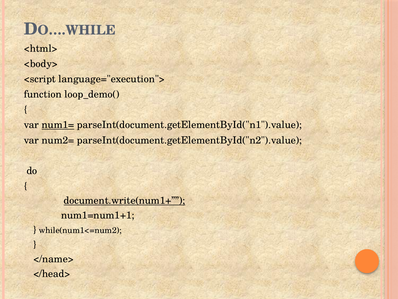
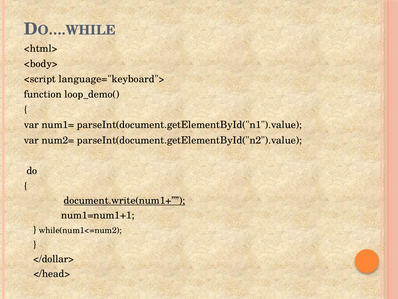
language="execution">: language="execution"> -> language="keyboard">
num1= underline: present -> none
</name>: </name> -> </dollar>
